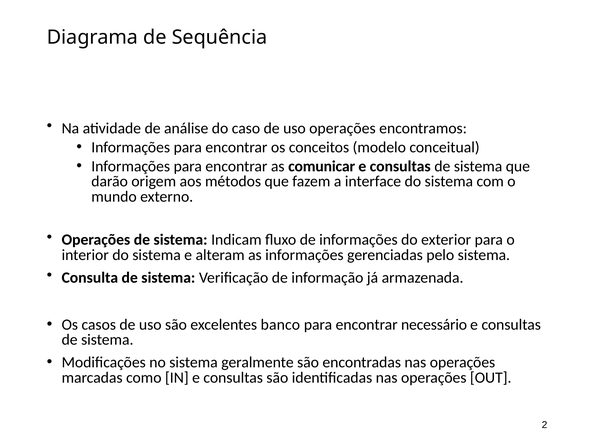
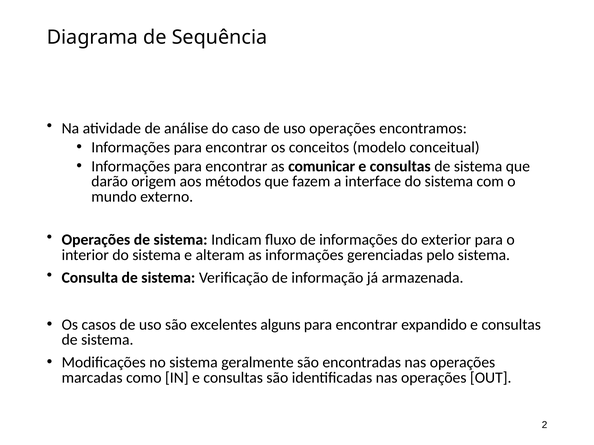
banco: banco -> alguns
necessário: necessário -> expandido
